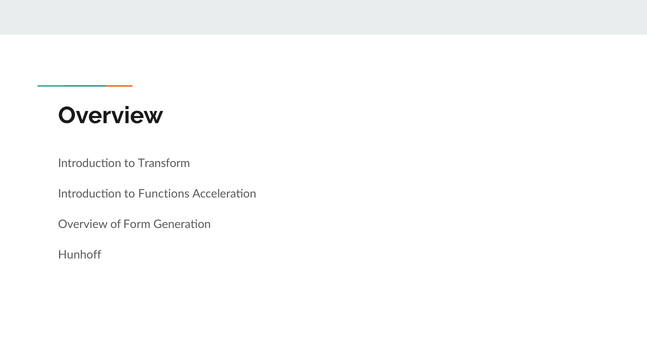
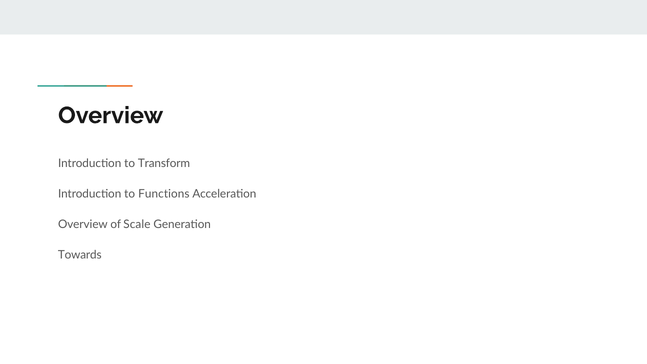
Form: Form -> Scale
Hunhoff: Hunhoff -> Towards
